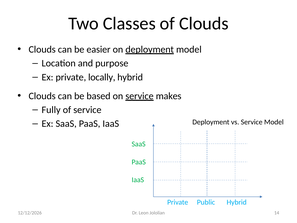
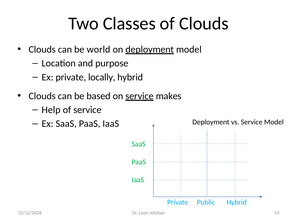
easier: easier -> world
Fully: Fully -> Help
